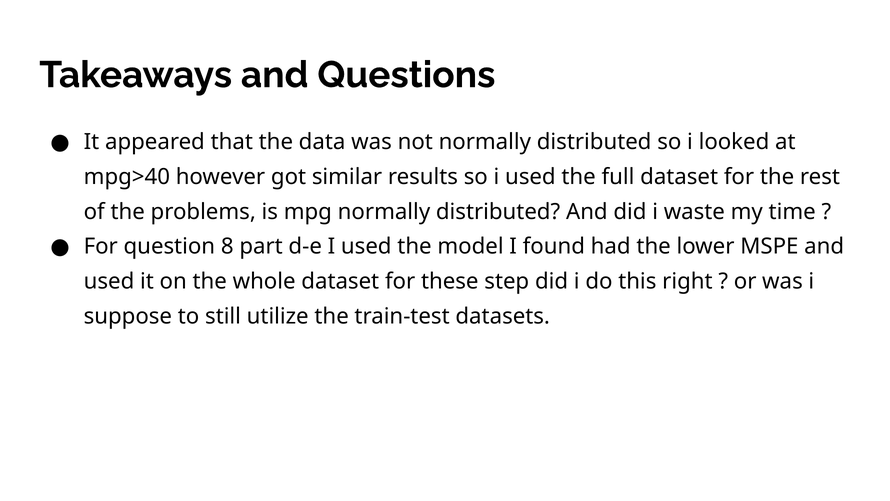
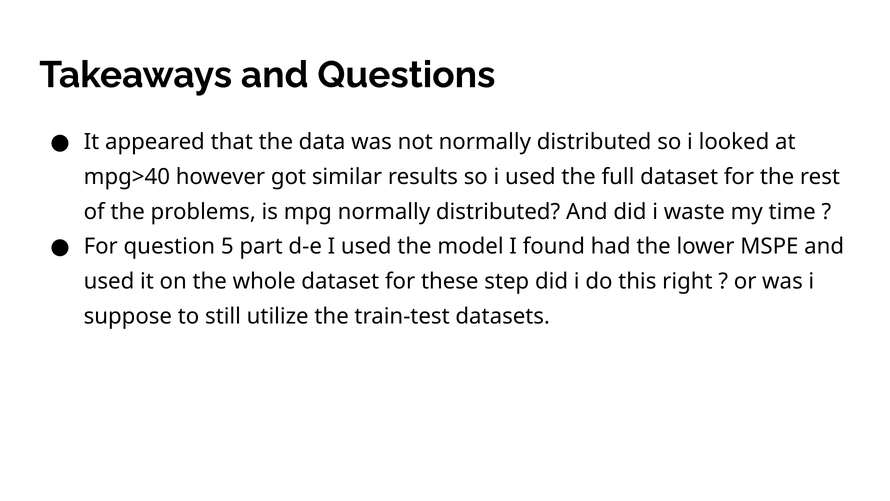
8: 8 -> 5
